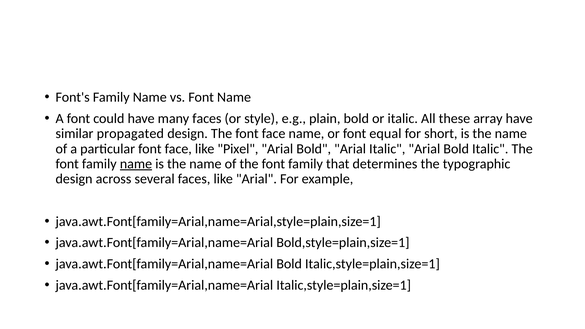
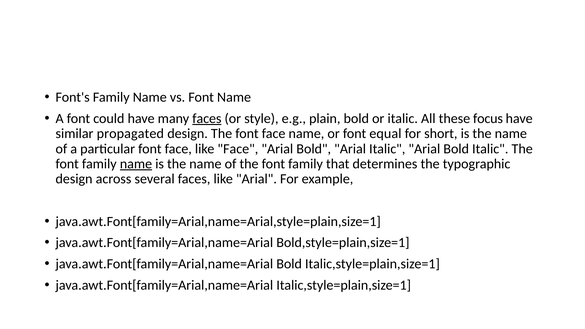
faces at (207, 119) underline: none -> present
array: array -> focus
like Pixel: Pixel -> Face
